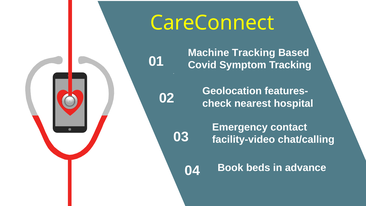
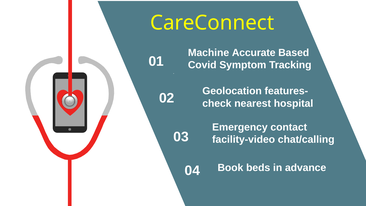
Machine Tracking: Tracking -> Accurate
